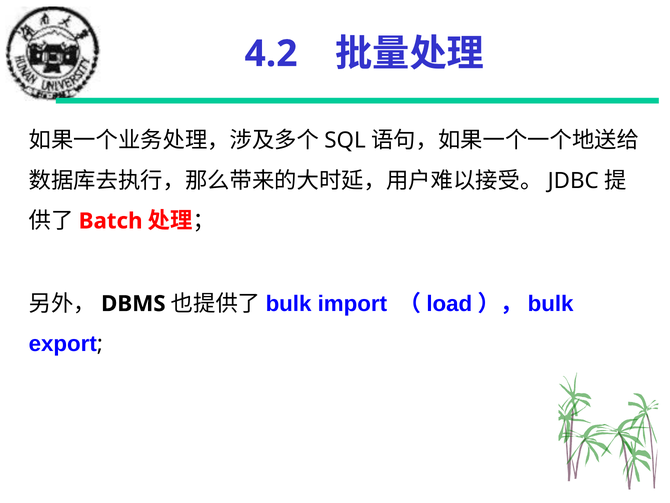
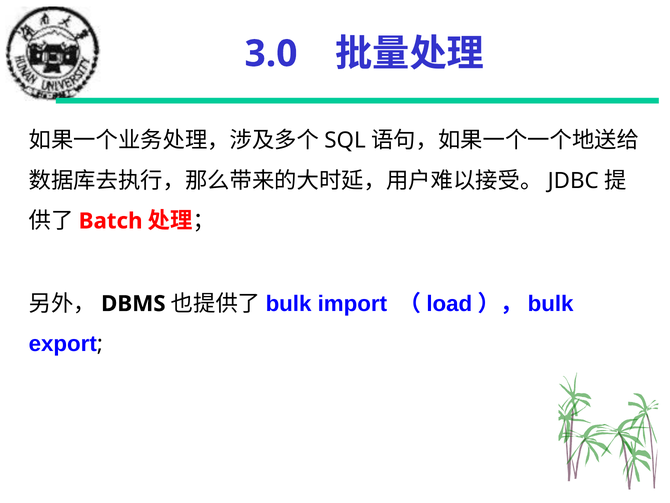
4.2: 4.2 -> 3.0
